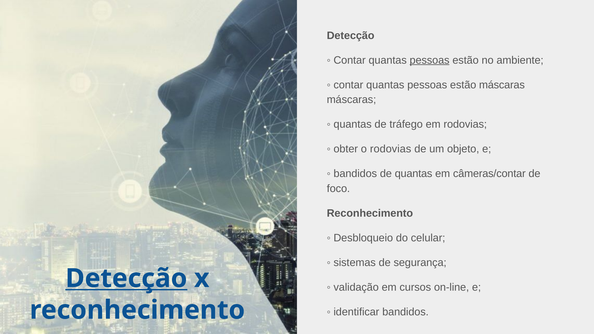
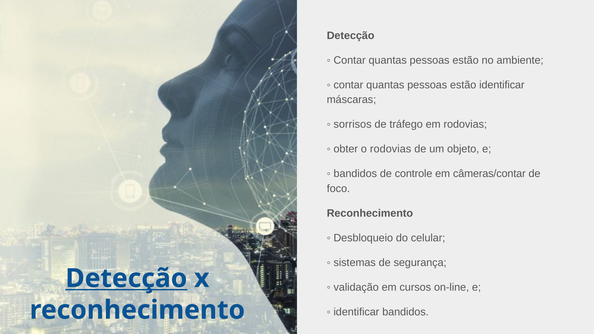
pessoas at (430, 60) underline: present -> none
estão máscaras: máscaras -> identificar
quantas at (353, 124): quantas -> sorrisos
de quantas: quantas -> controle
